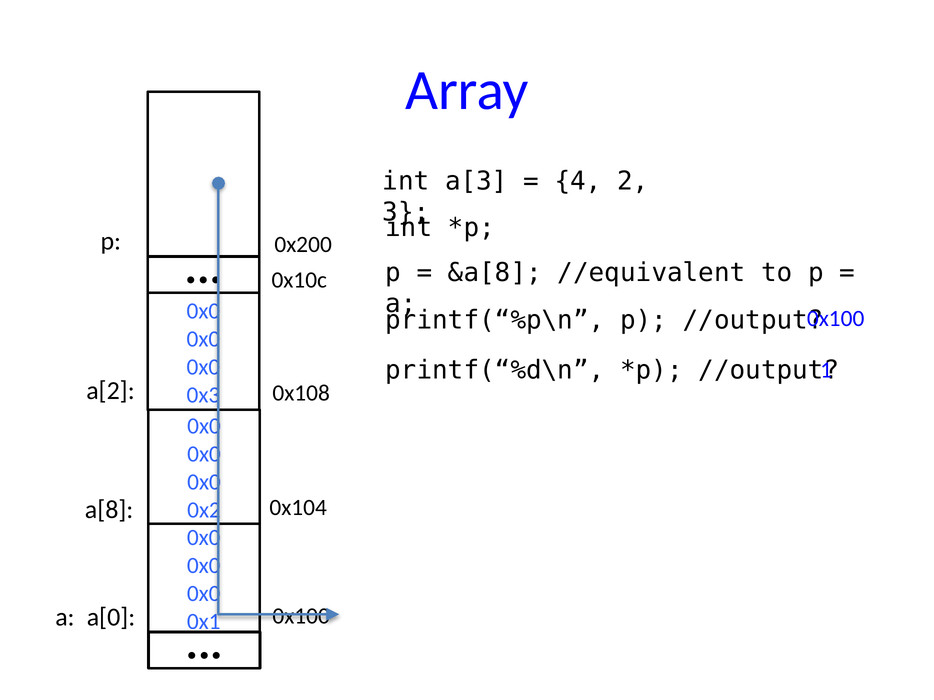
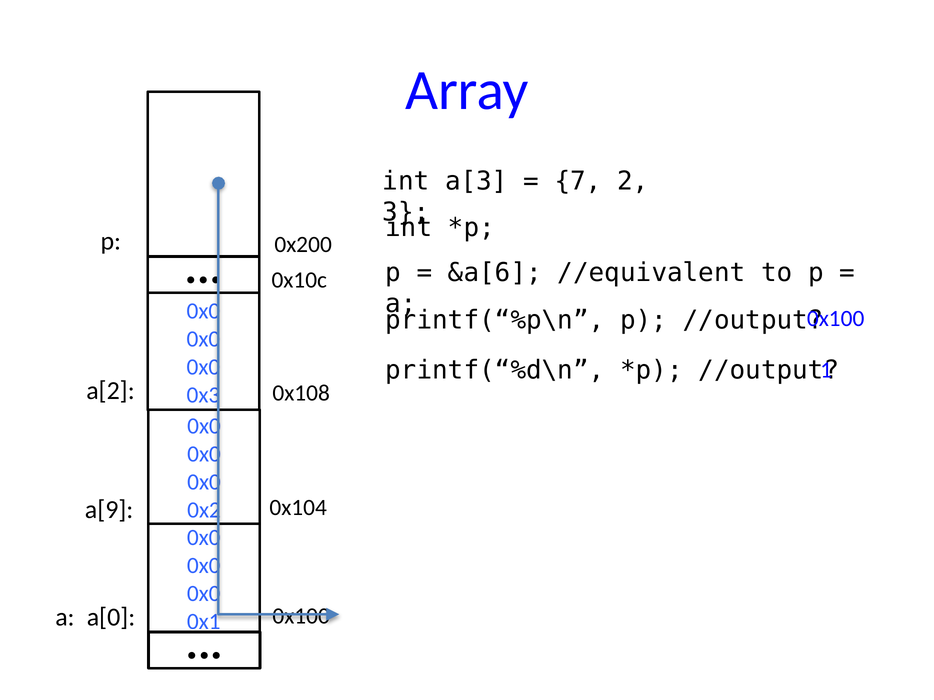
4: 4 -> 7
&a[8: &a[8 -> &a[6
a[8: a[8 -> a[9
